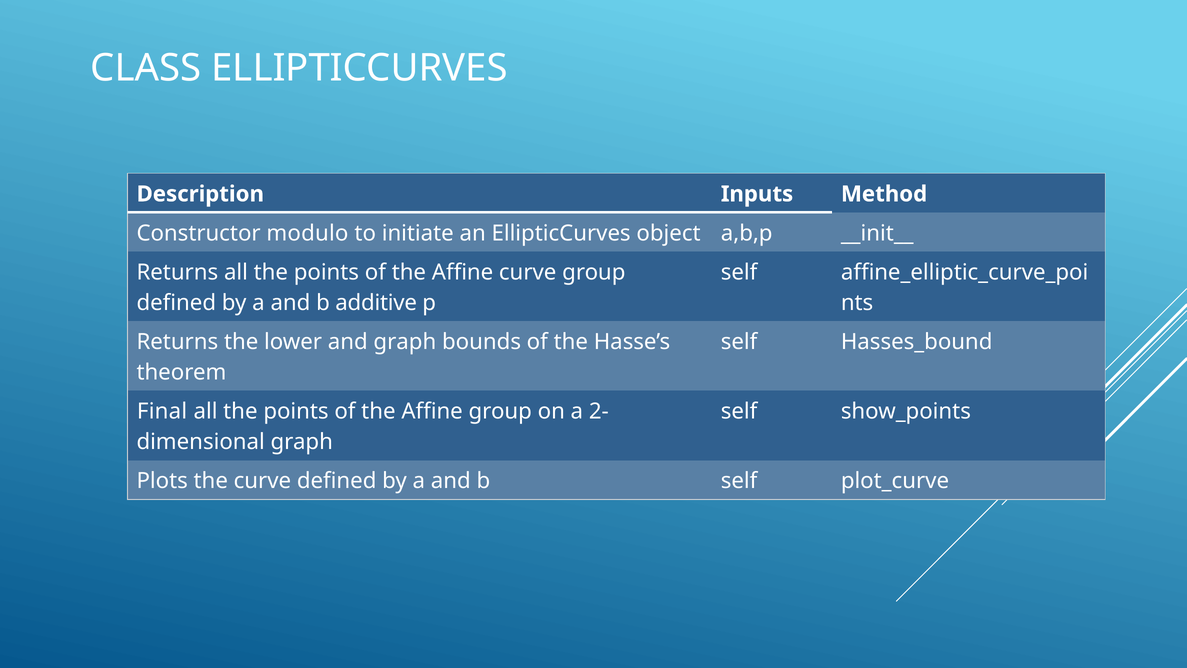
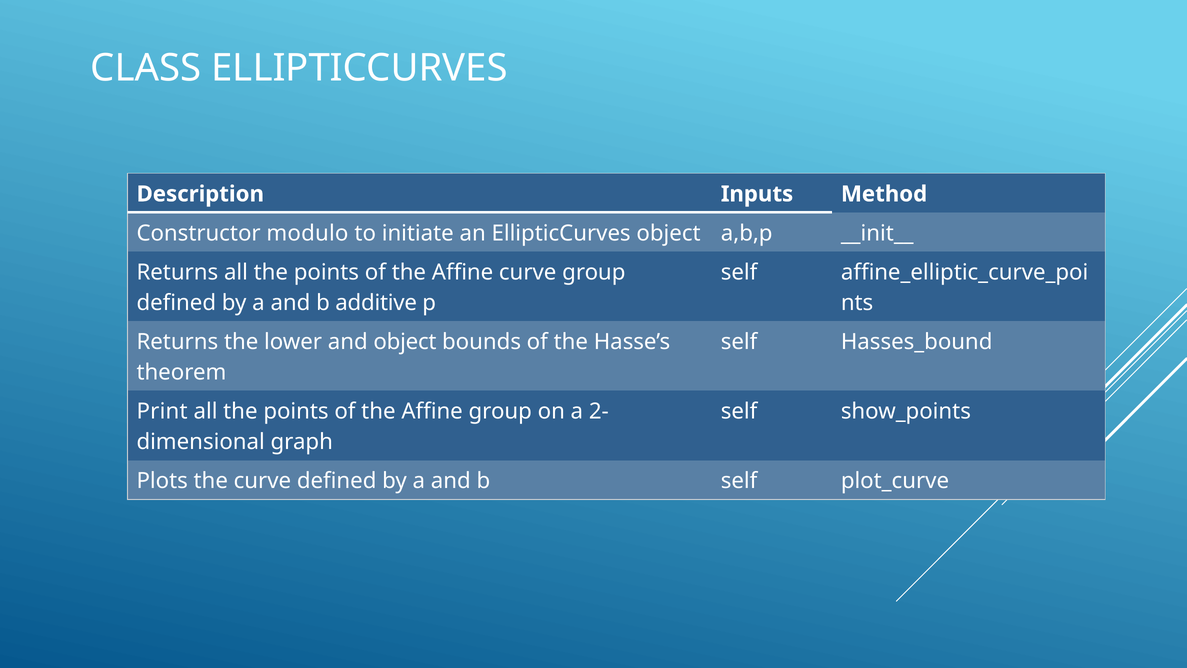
and graph: graph -> object
Final: Final -> Print
